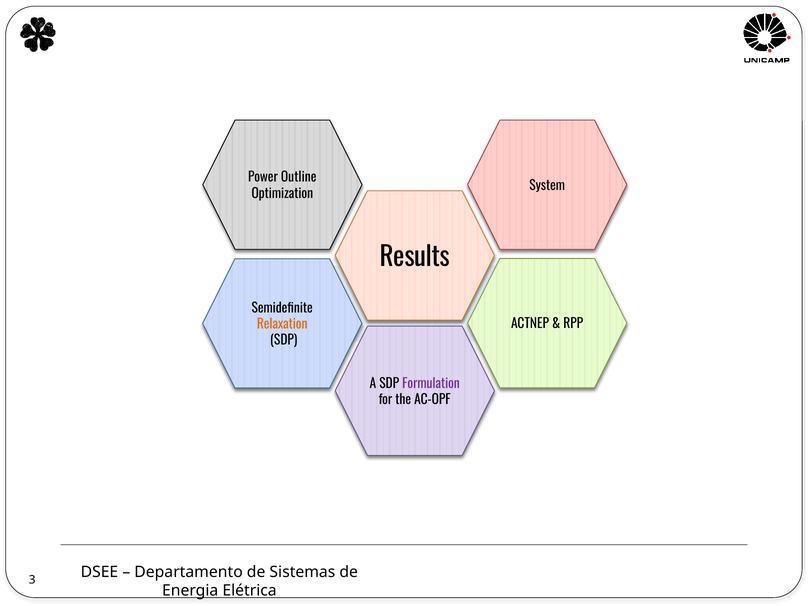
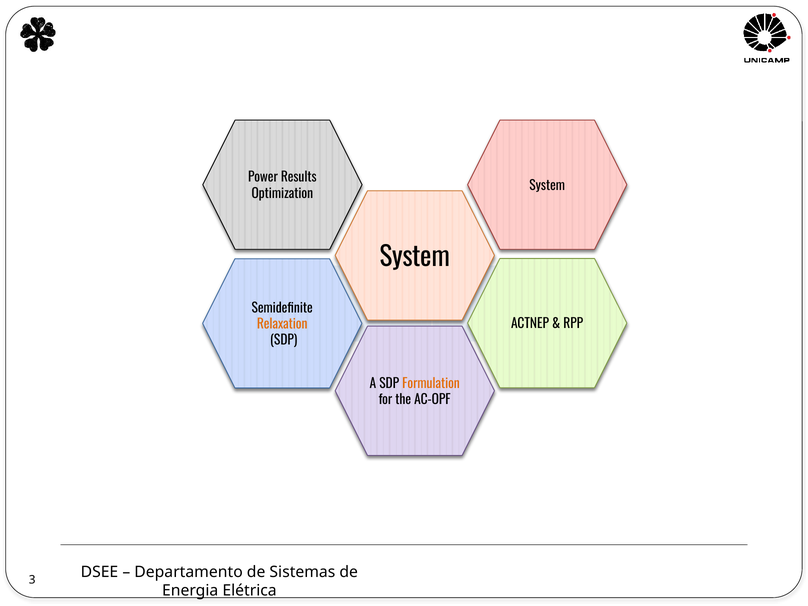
Outline: Outline -> Results
Results at (415, 257): Results -> System
Formulation colour: purple -> orange
